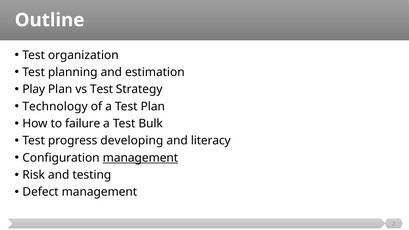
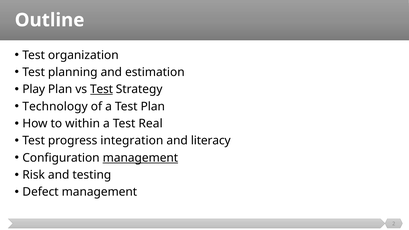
Test at (102, 89) underline: none -> present
failure: failure -> within
Bulk: Bulk -> Real
developing: developing -> integration
